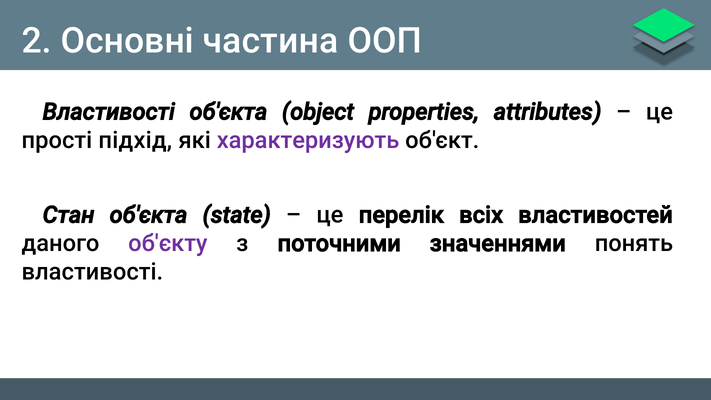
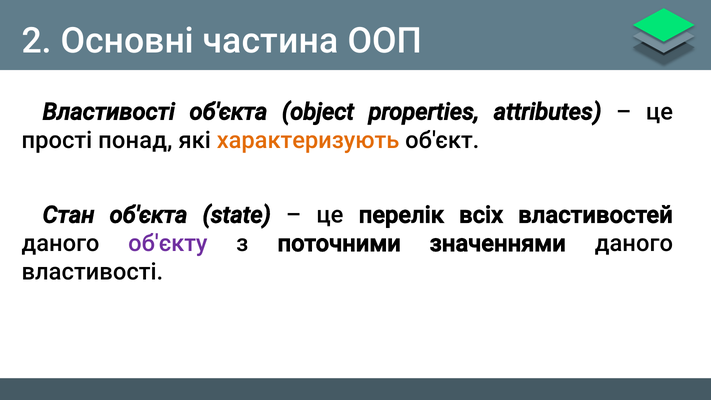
підхід: підхід -> понад
характеризують colour: purple -> orange
значеннями понять: понять -> даного
